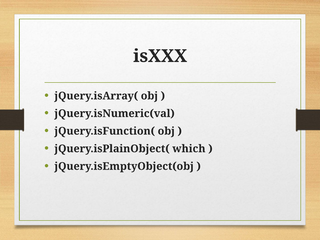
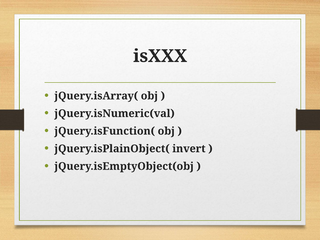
which: which -> invert
